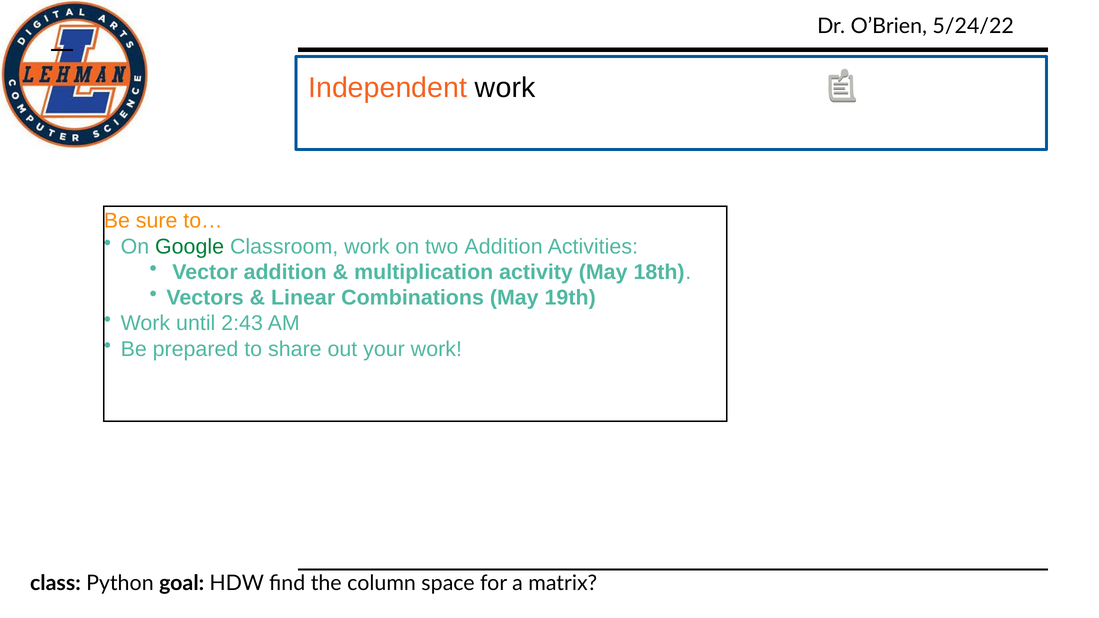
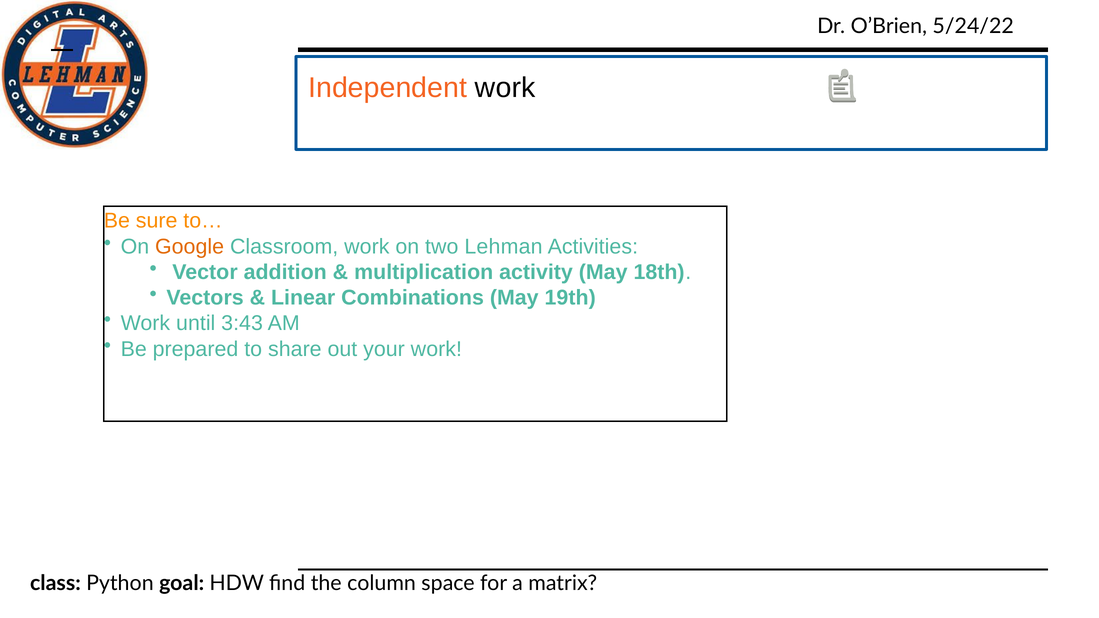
Google colour: green -> orange
two Addition: Addition -> Lehman
2:43: 2:43 -> 3:43
